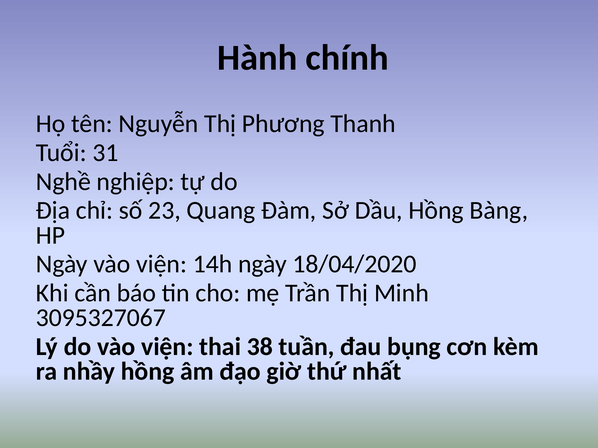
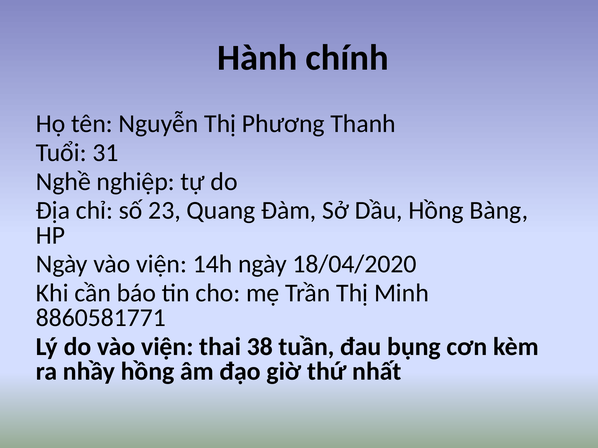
3095327067: 3095327067 -> 8860581771
